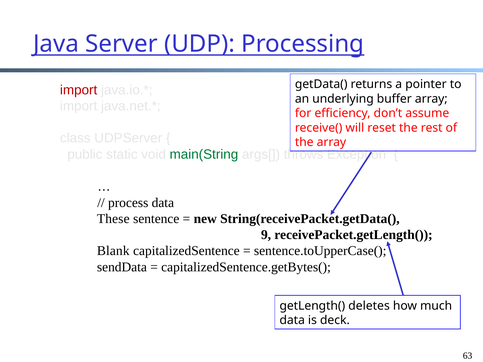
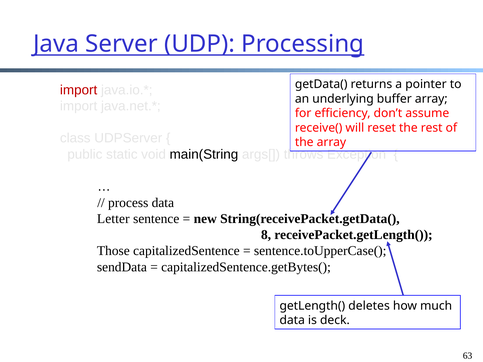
main(String colour: green -> black
These: These -> Letter
9: 9 -> 8
Blank: Blank -> Those
